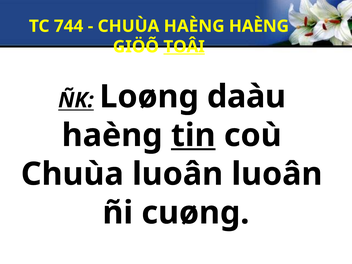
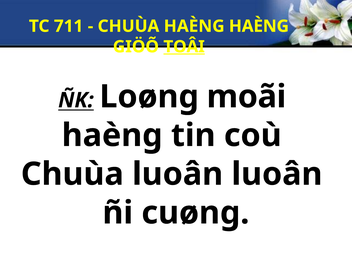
744: 744 -> 711
daàu: daàu -> moãi
tin underline: present -> none
